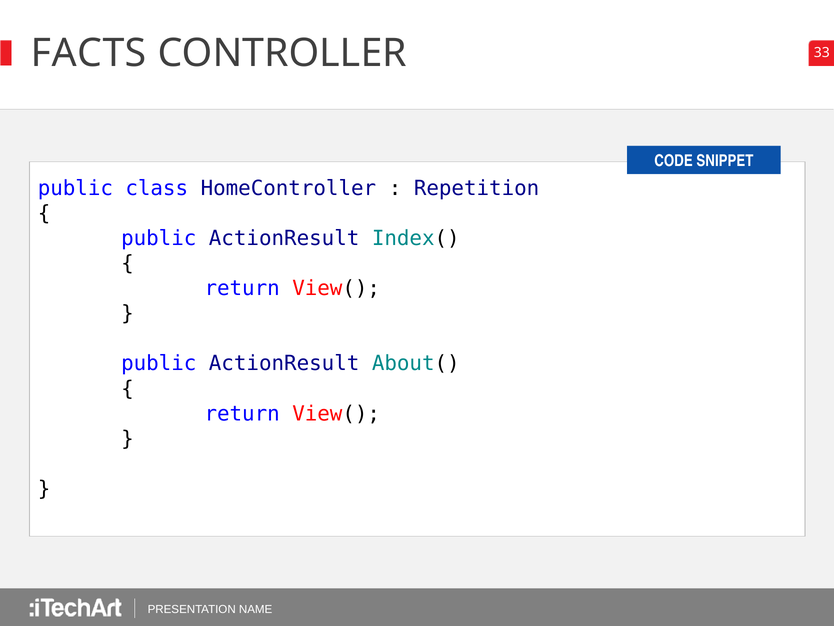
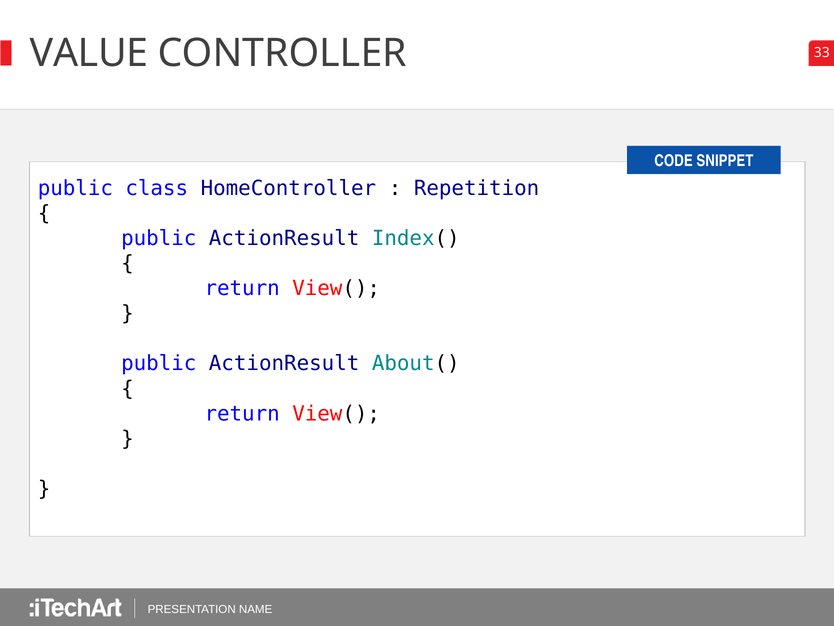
FACTS: FACTS -> VALUE
